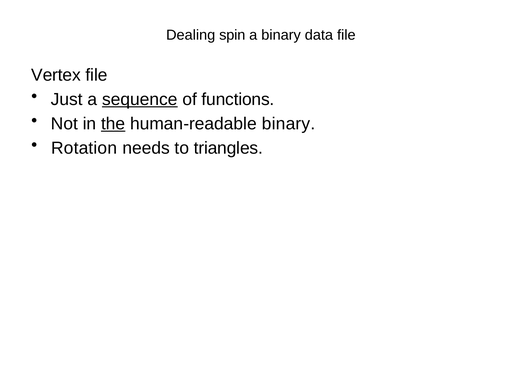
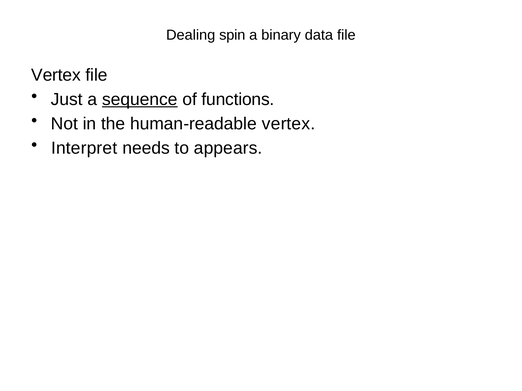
the underline: present -> none
human-readable binary: binary -> vertex
Rotation: Rotation -> Interpret
triangles: triangles -> appears
